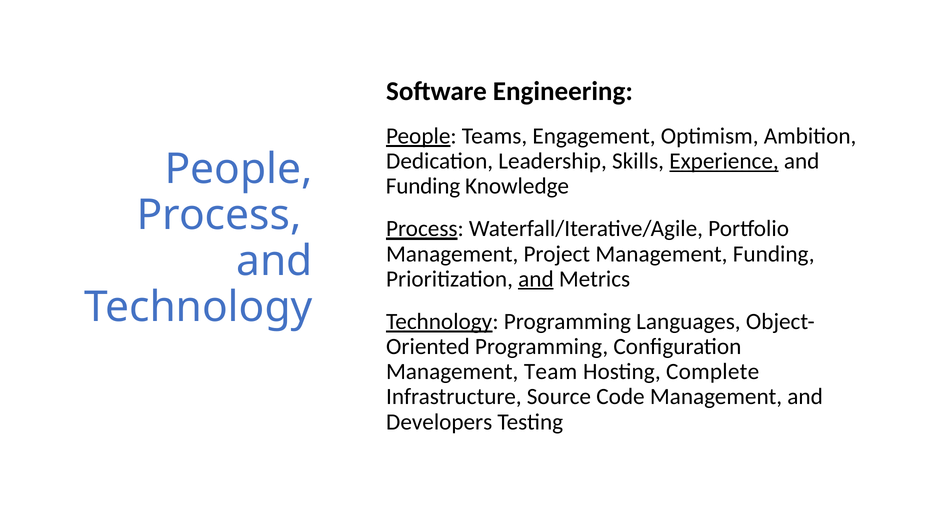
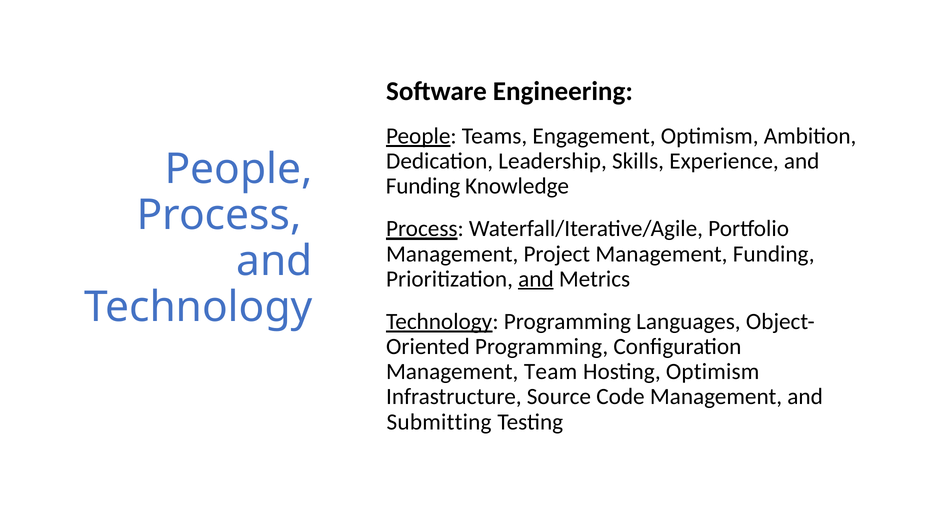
Experience underline: present -> none
Hosting Complete: Complete -> Optimism
Developers: Developers -> Submitting
